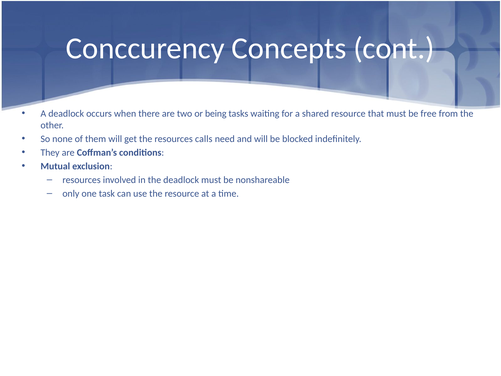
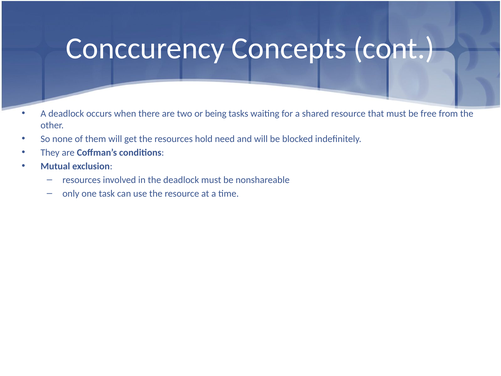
calls: calls -> hold
